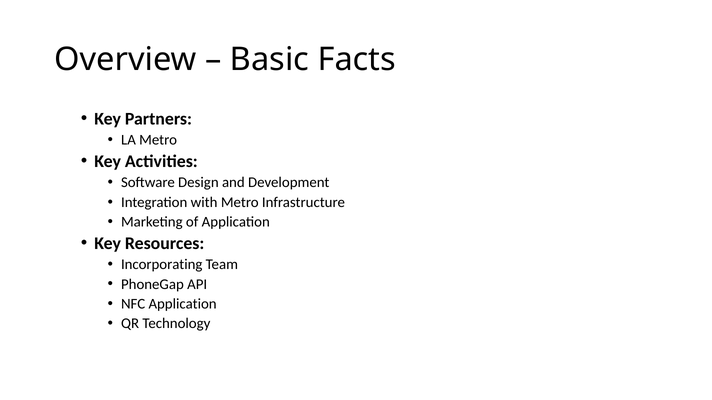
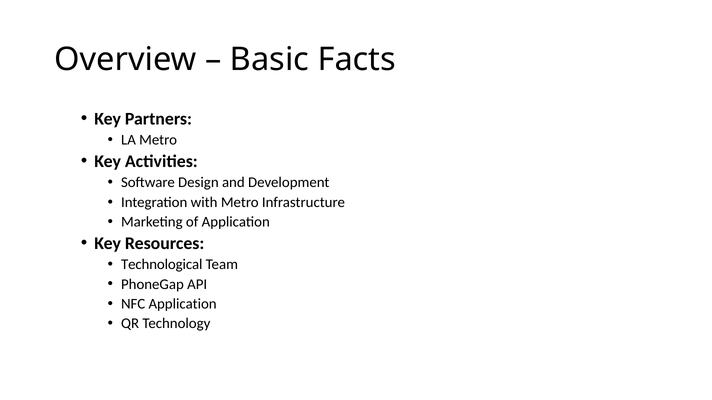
Incorporating: Incorporating -> Technological
